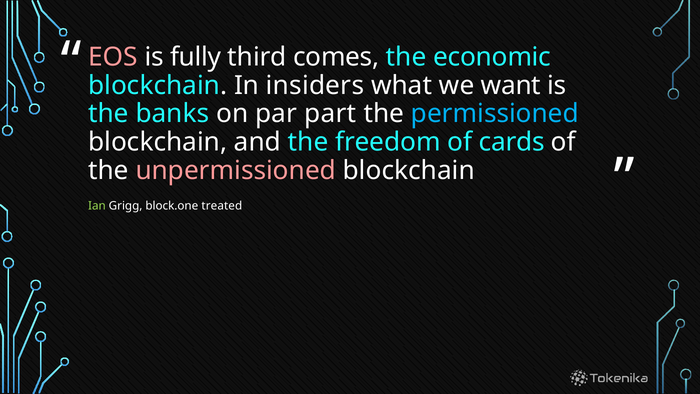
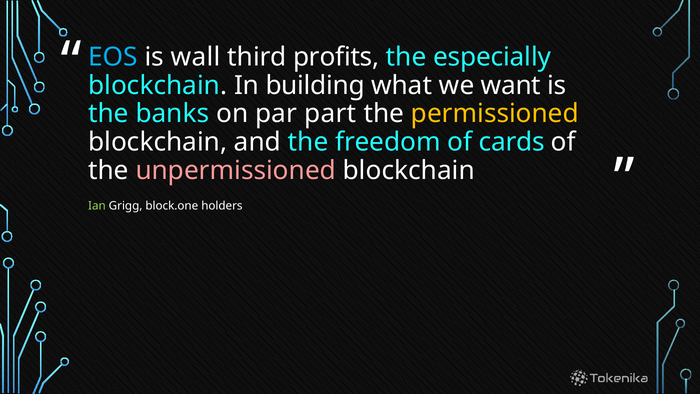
EOS colour: pink -> light blue
fully: fully -> wall
comes: comes -> profits
economic: economic -> especially
insiders: insiders -> building
permissioned colour: light blue -> yellow
treated: treated -> holders
